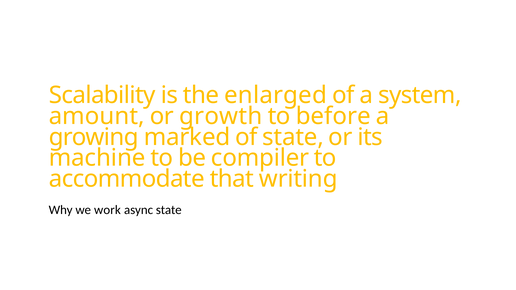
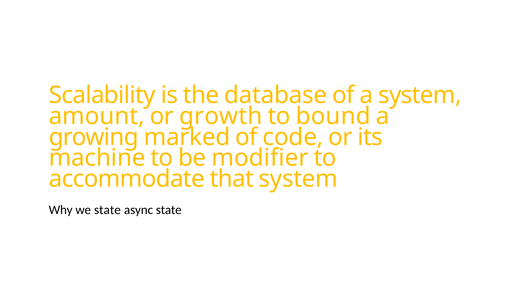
enlarged: enlarged -> database
before: before -> bound
of state: state -> code
compiler: compiler -> modifier
that writing: writing -> system
we work: work -> state
